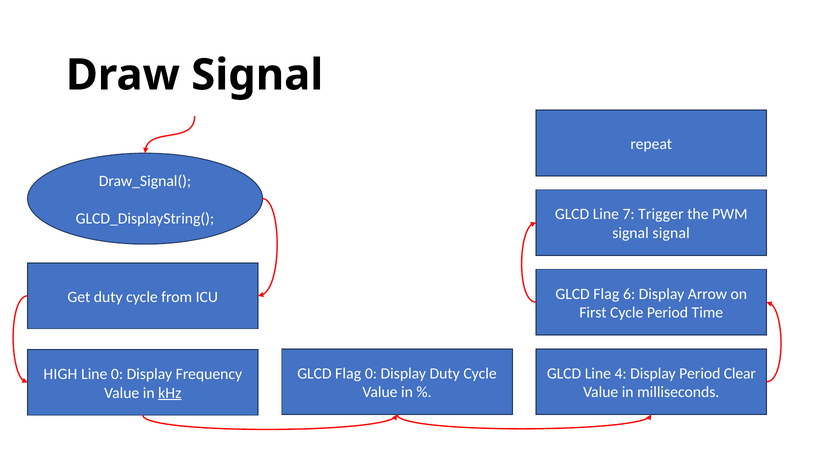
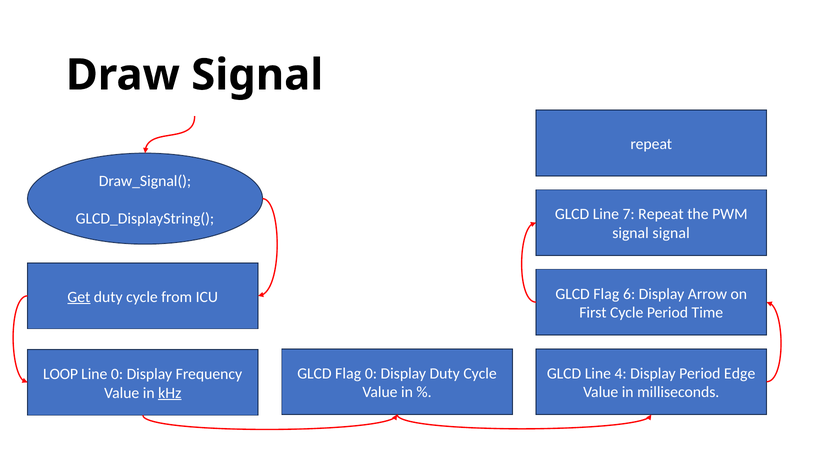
7 Trigger: Trigger -> Repeat
Get underline: none -> present
Clear: Clear -> Edge
HIGH: HIGH -> LOOP
